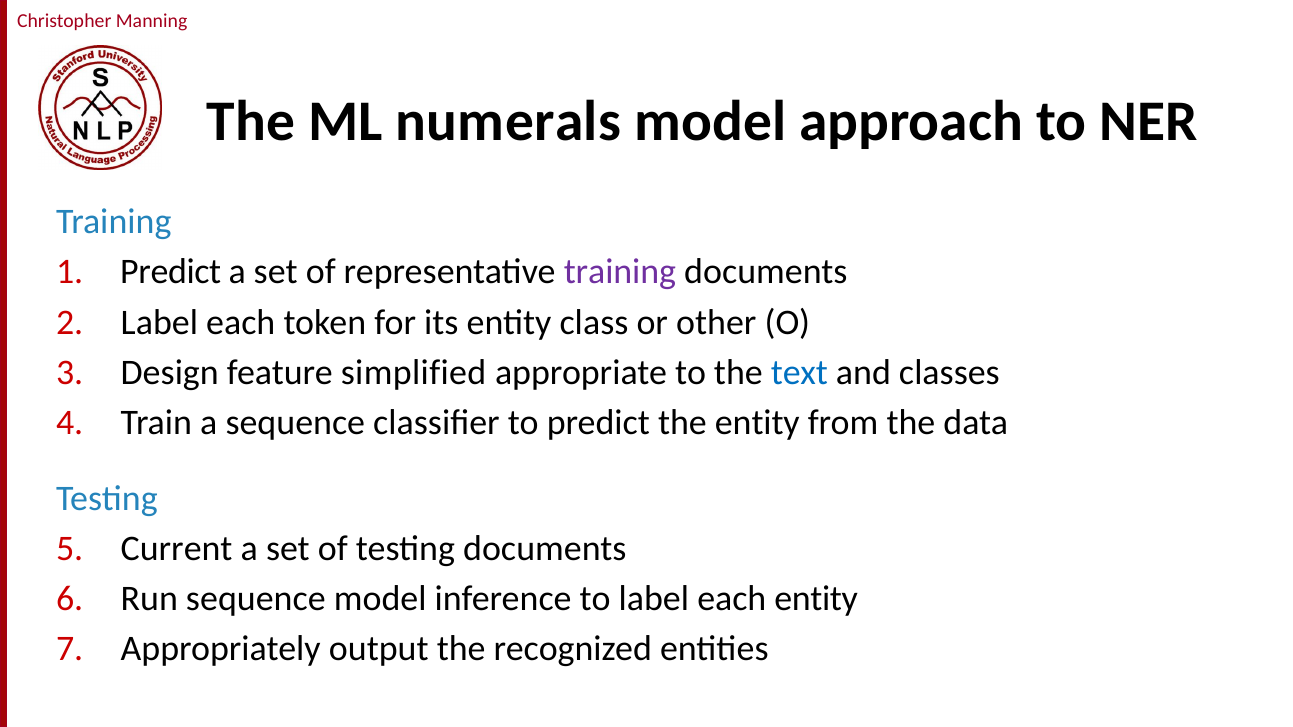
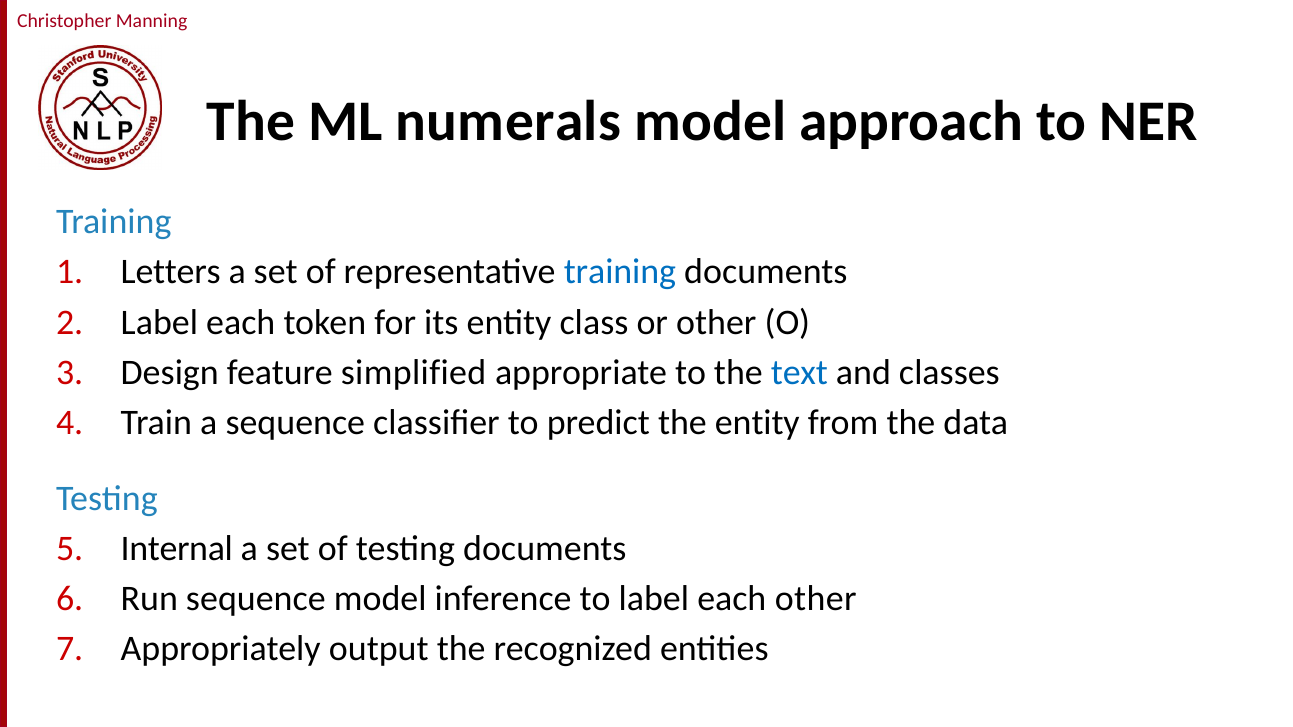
Predict at (171, 272): Predict -> Letters
training at (620, 272) colour: purple -> blue
Current: Current -> Internal
each entity: entity -> other
